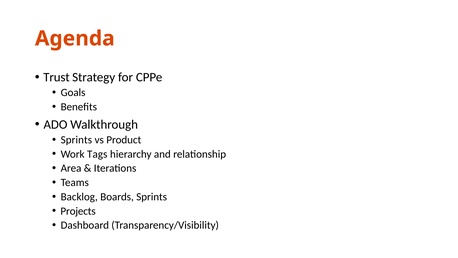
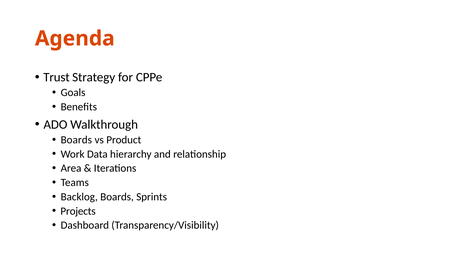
Sprints at (76, 140): Sprints -> Boards
Tags: Tags -> Data
